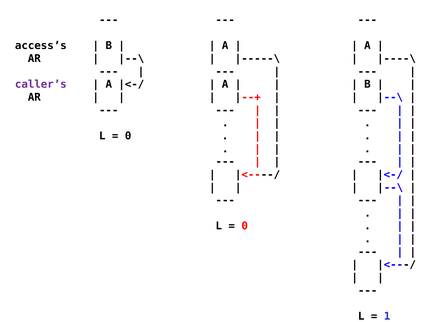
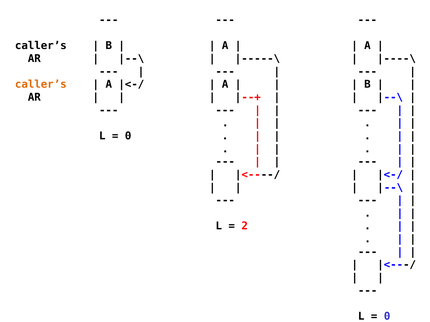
access’s at (41, 46): access’s -> caller’s
caller’s at (41, 85) colour: purple -> orange
0 at (245, 226): 0 -> 2
1 at (387, 317): 1 -> 0
